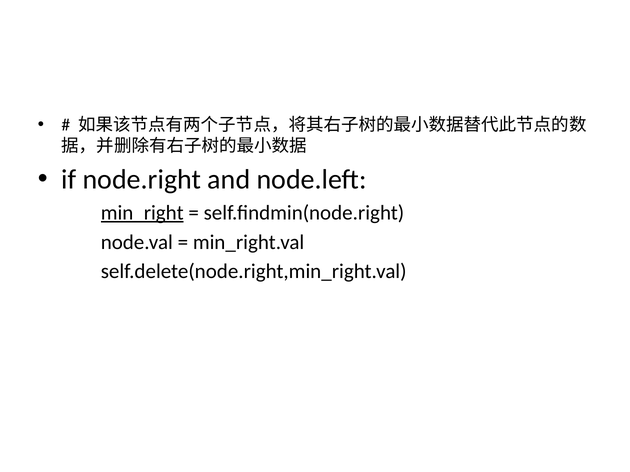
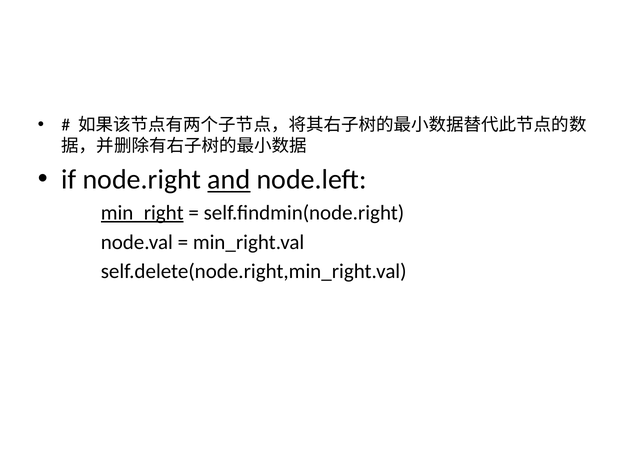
and underline: none -> present
